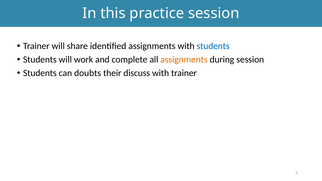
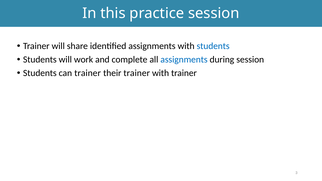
assignments at (184, 60) colour: orange -> blue
can doubts: doubts -> trainer
their discuss: discuss -> trainer
